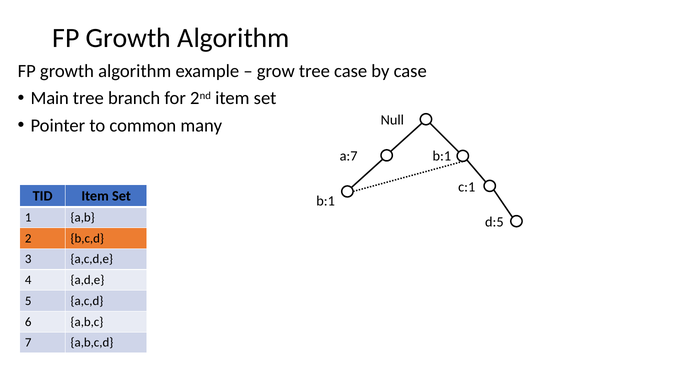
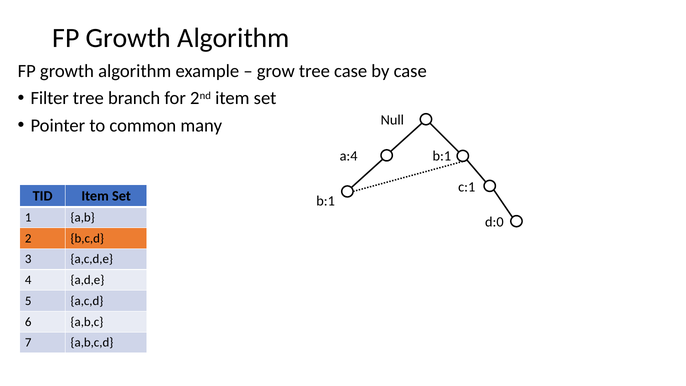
Main: Main -> Filter
a:7: a:7 -> a:4
d:5: d:5 -> d:0
